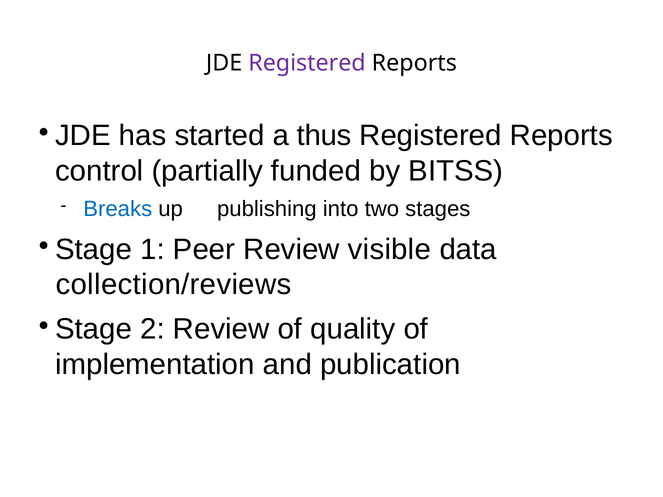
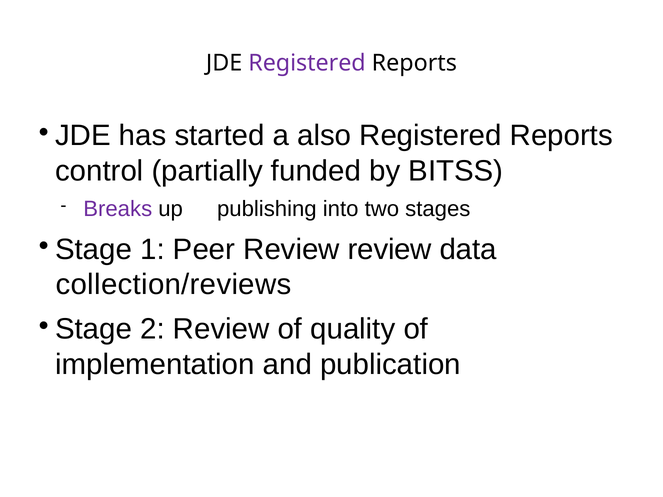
thus: thus -> also
Breaks colour: blue -> purple
Review visible: visible -> review
